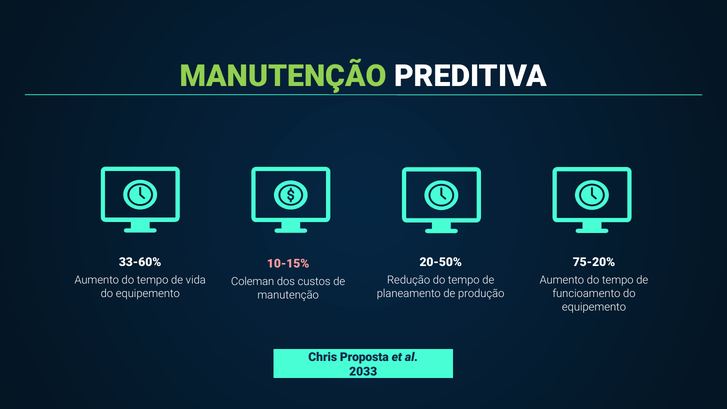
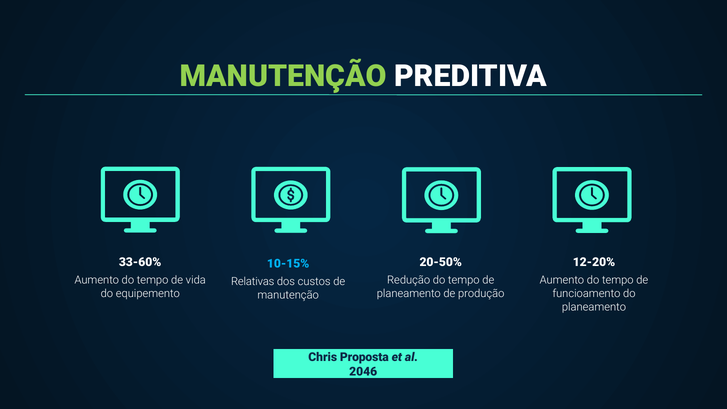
75-20%: 75-20% -> 12-20%
10-15% colour: pink -> light blue
Coleman: Coleman -> Relativas
equipemento at (594, 307): equipemento -> planeamento
2033: 2033 -> 2046
